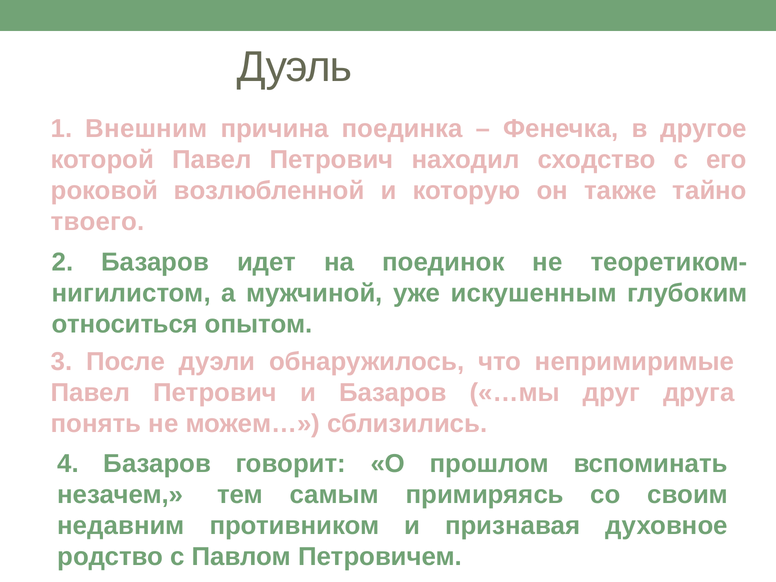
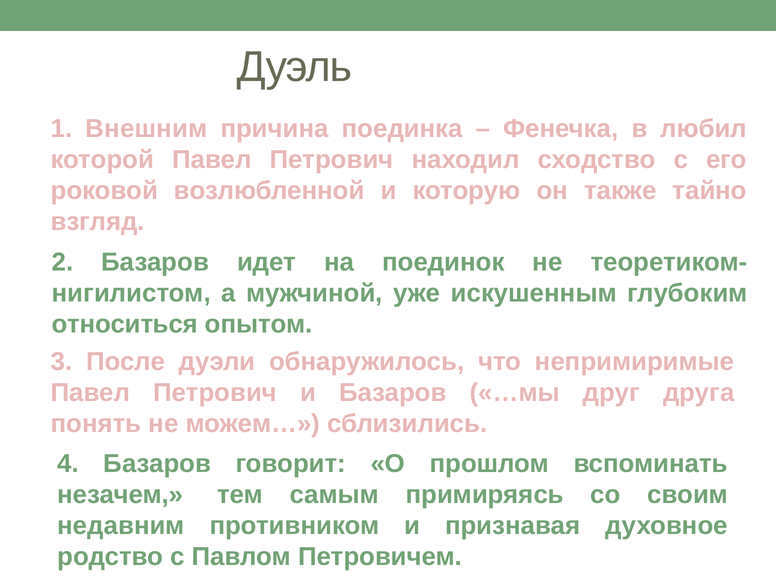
другое: другое -> любил
твоего: твоего -> взгляд
